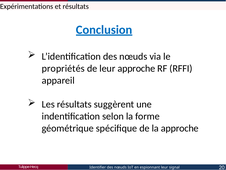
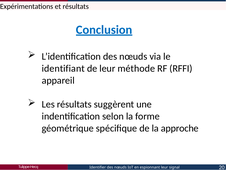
propriétés: propriétés -> identifiant
leur approche: approche -> méthode
